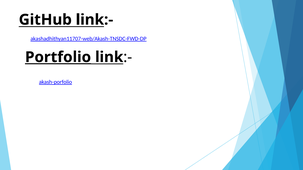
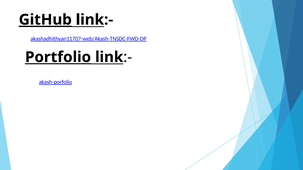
GitHub underline: none -> present
